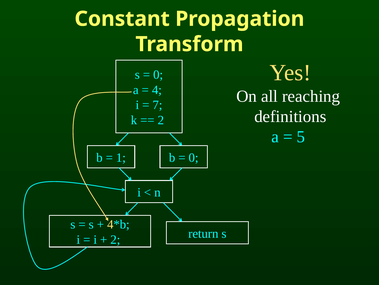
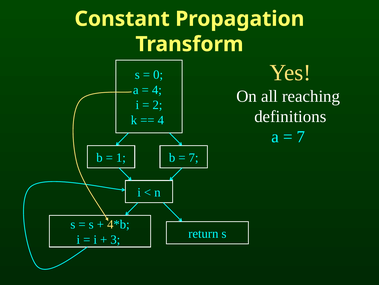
7: 7 -> 2
2 at (161, 120): 2 -> 4
5 at (301, 136): 5 -> 7
0 at (194, 157): 0 -> 7
2 at (115, 239): 2 -> 3
